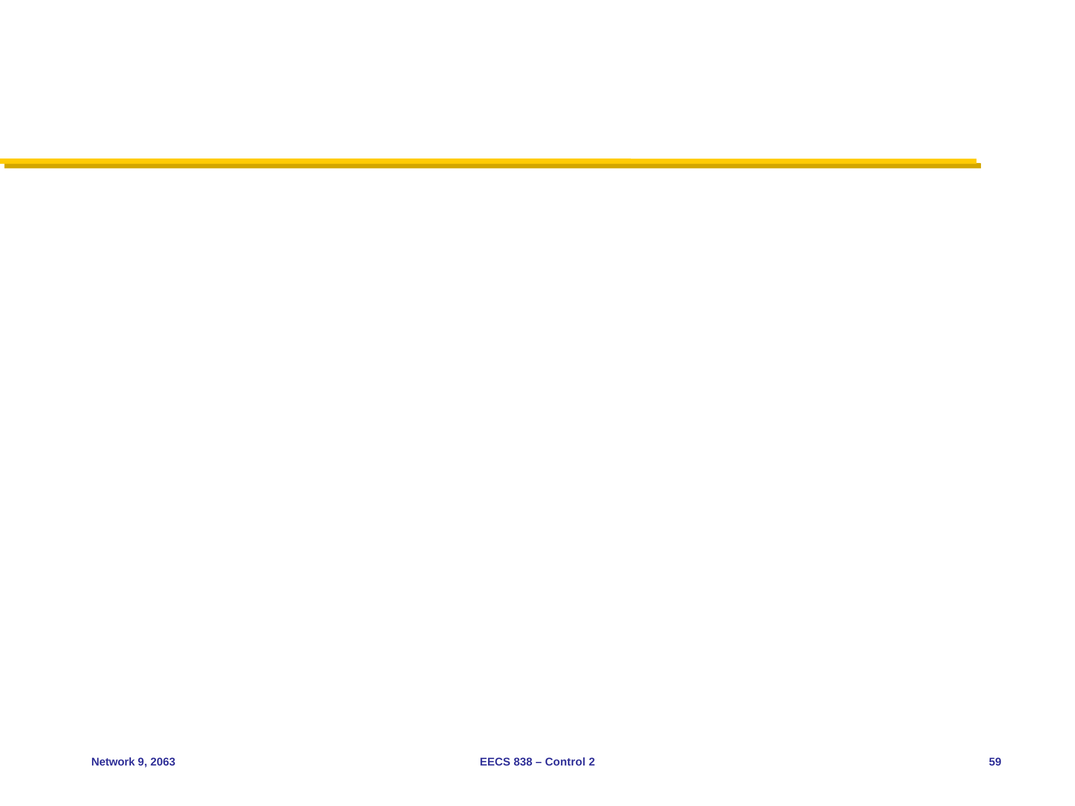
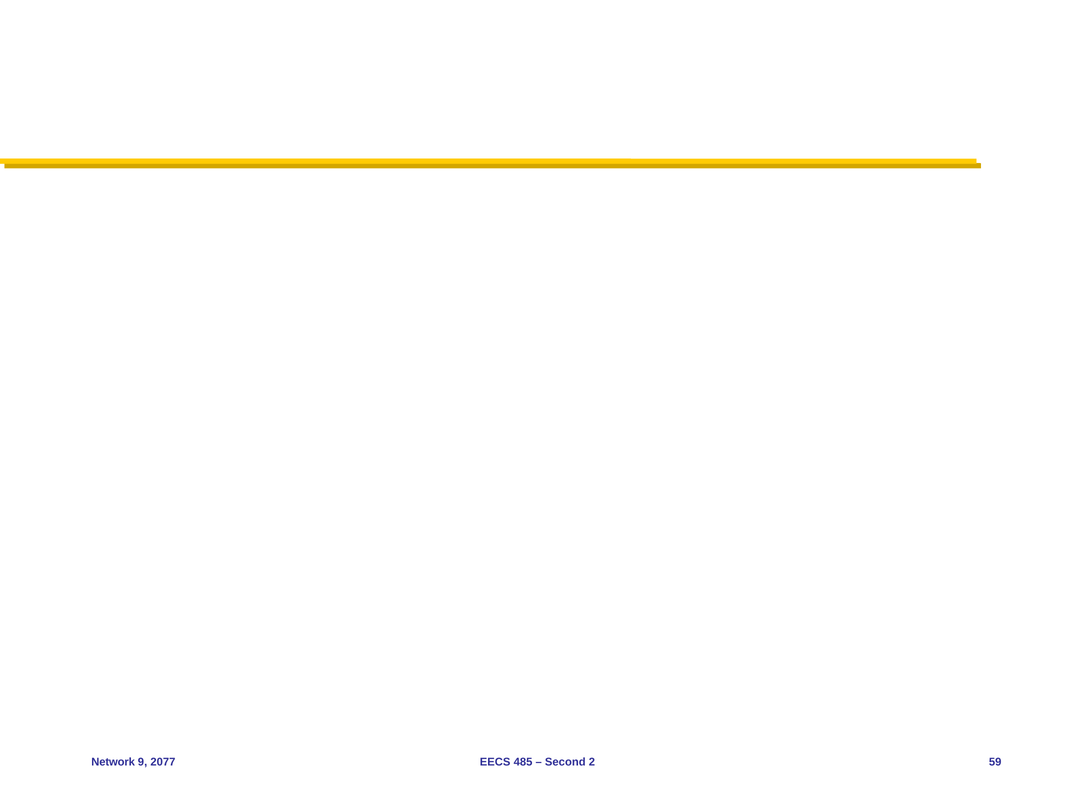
2063: 2063 -> 2077
838: 838 -> 485
Control: Control -> Second
